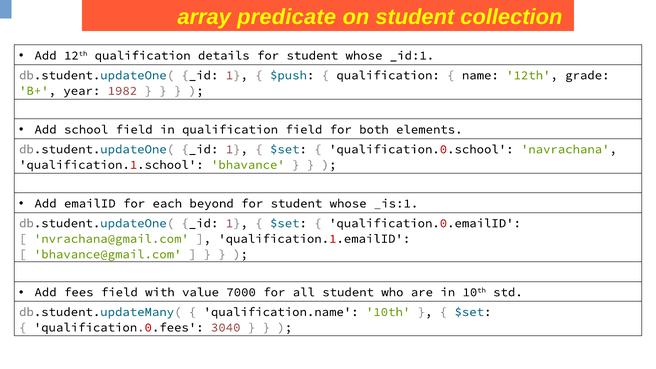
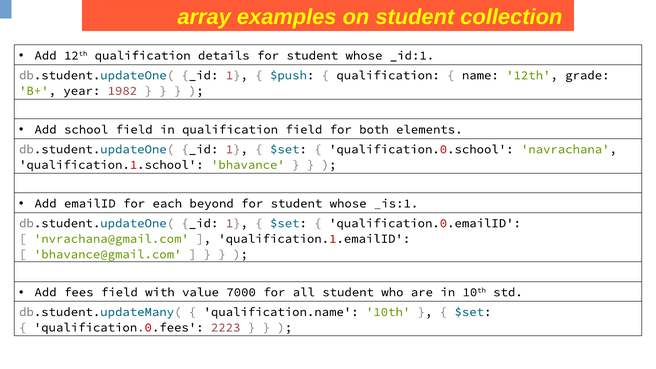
predicate: predicate -> examples
3040: 3040 -> 2223
